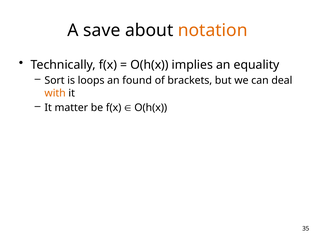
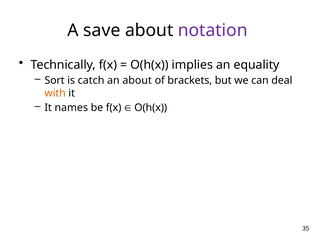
notation colour: orange -> purple
loops: loops -> catch
an found: found -> about
matter: matter -> names
